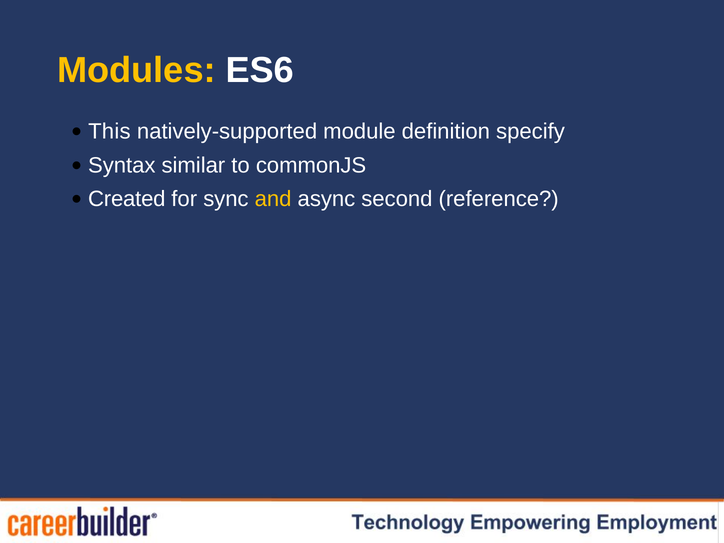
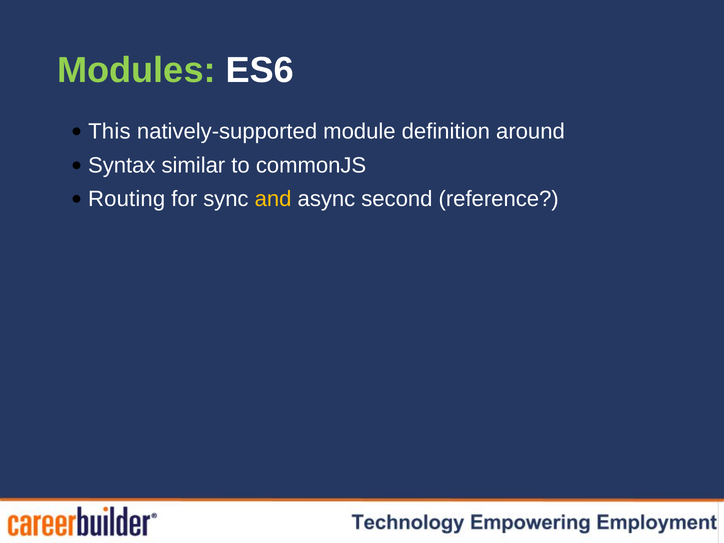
Modules colour: yellow -> light green
specify: specify -> around
Created: Created -> Routing
